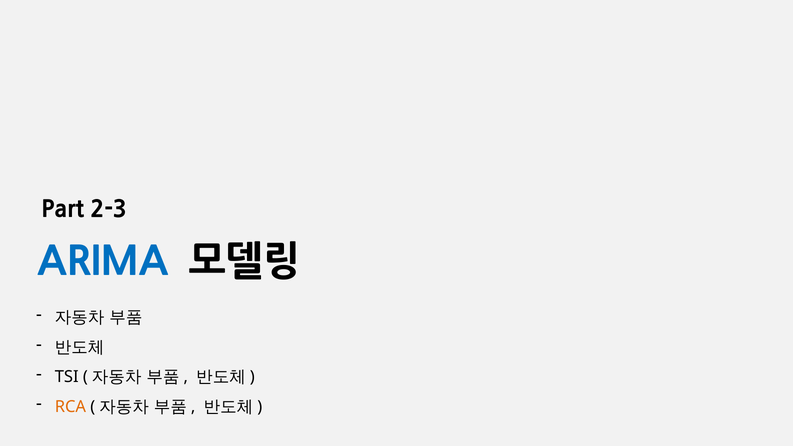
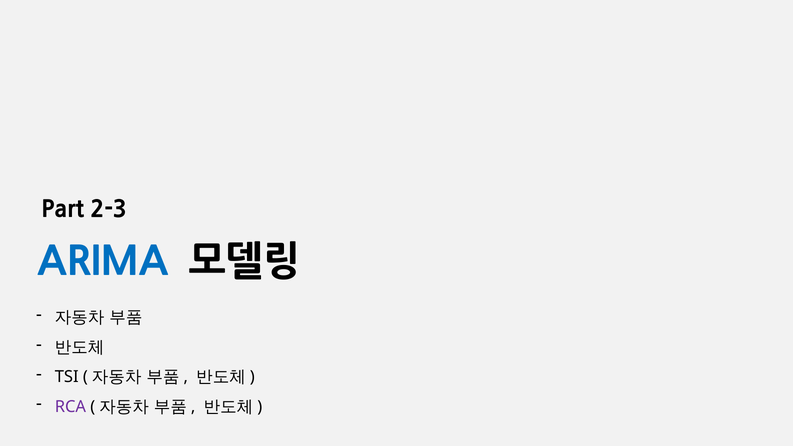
RCA colour: orange -> purple
